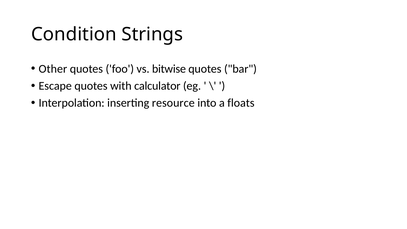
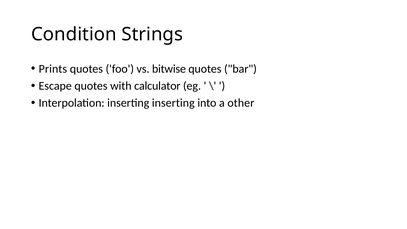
Other: Other -> Prints
inserting resource: resource -> inserting
floats: floats -> other
